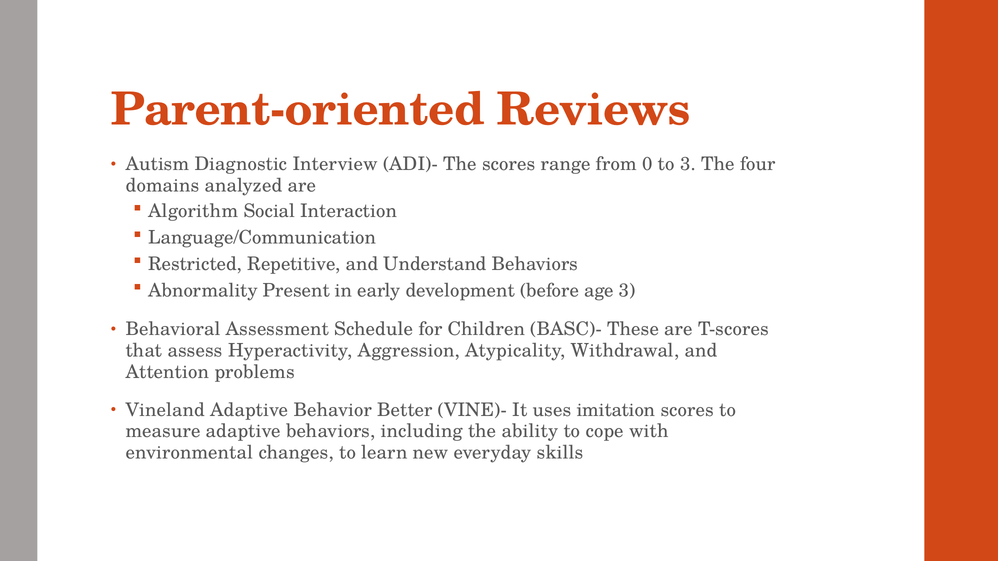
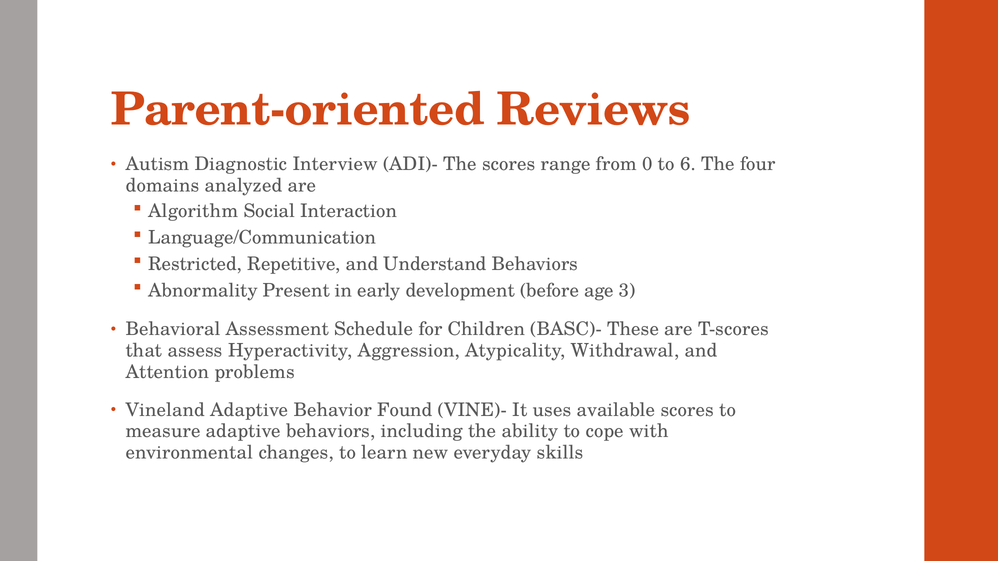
to 3: 3 -> 6
Better: Better -> Found
imitation: imitation -> available
